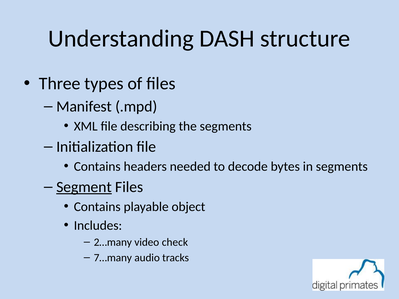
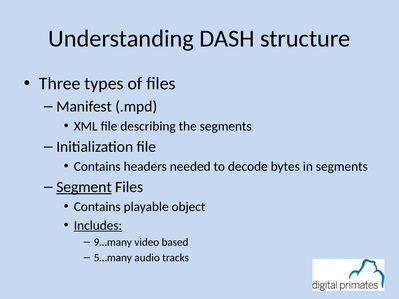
Includes underline: none -> present
2…many: 2…many -> 9…many
check: check -> based
7…many: 7…many -> 5…many
